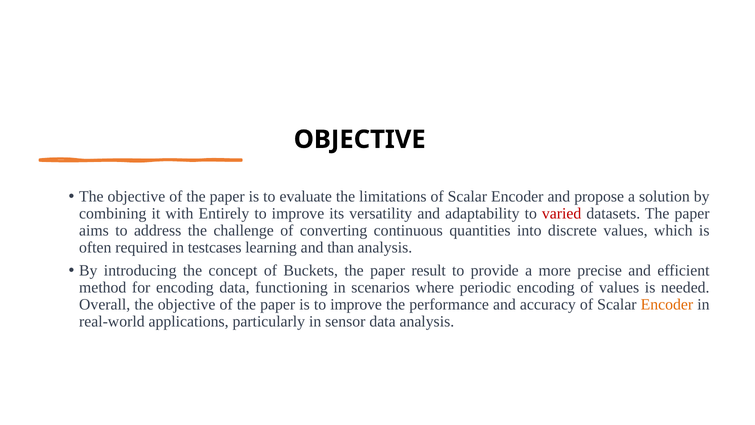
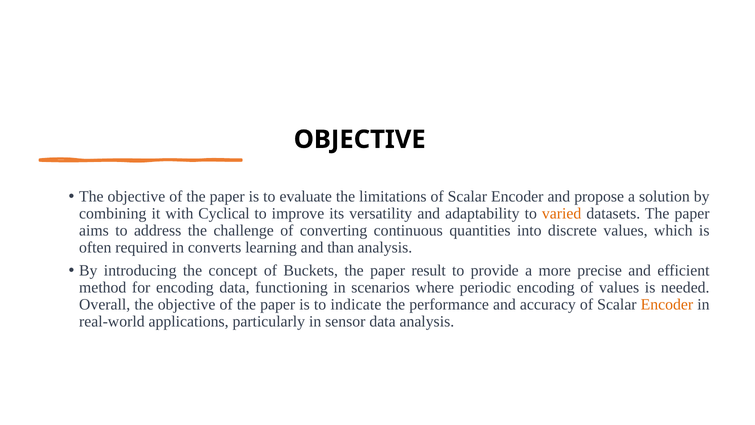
Entirely: Entirely -> Cyclical
varied colour: red -> orange
testcases: testcases -> converts
is to improve: improve -> indicate
